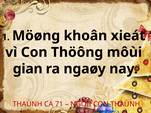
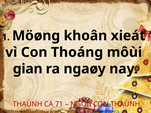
Thöông: Thöông -> Thoáng
